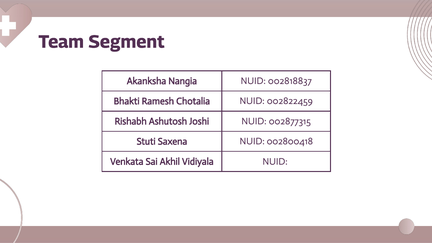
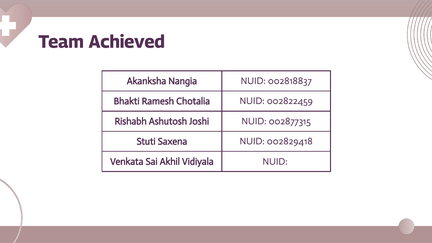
Segment: Segment -> Achieved
002800418: 002800418 -> 002829418
